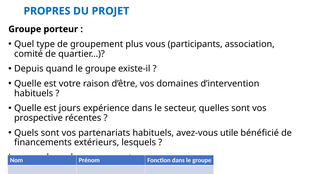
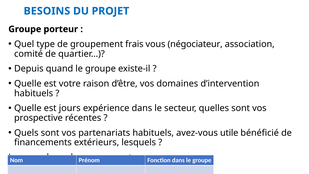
PROPRES: PROPRES -> BESOINS
plus: plus -> frais
participants: participants -> négociateur
